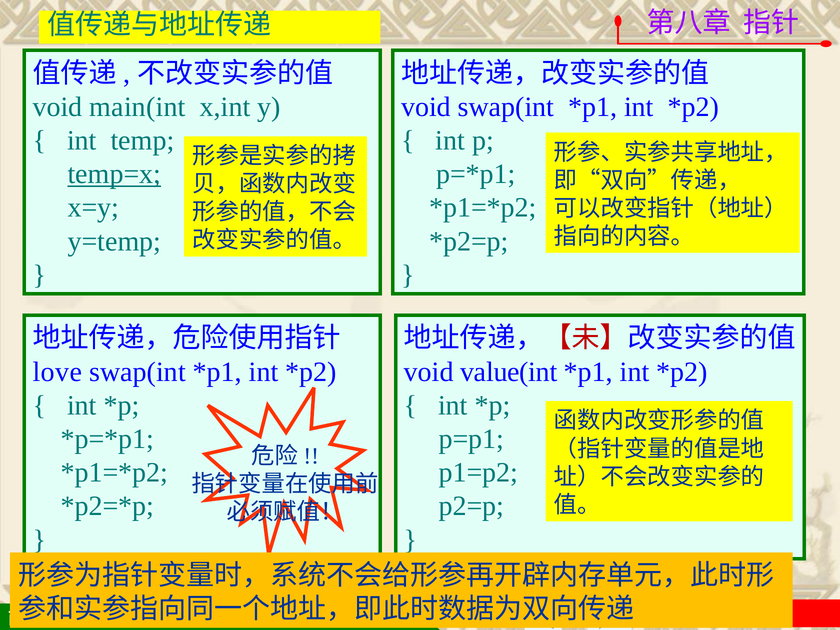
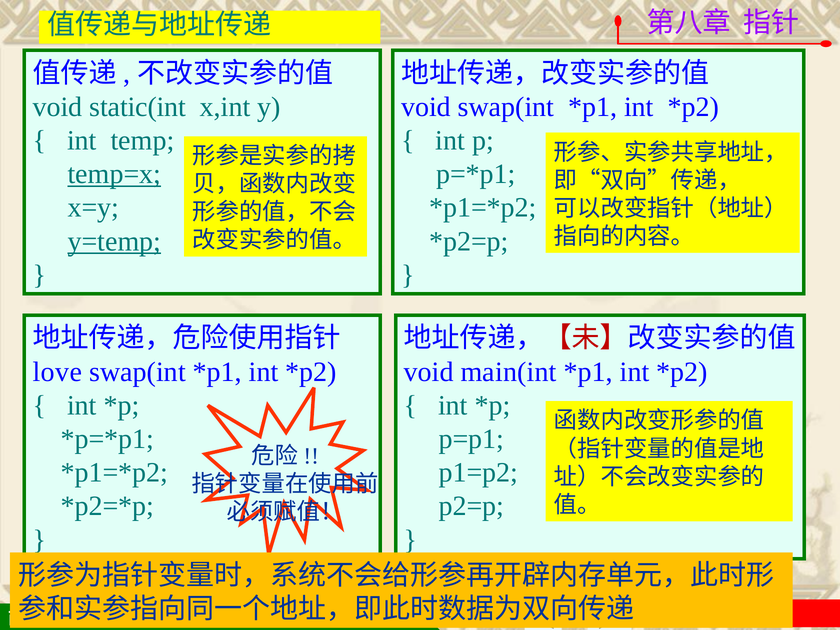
main(int: main(int -> static(int
y=temp underline: none -> present
value(int: value(int -> main(int
